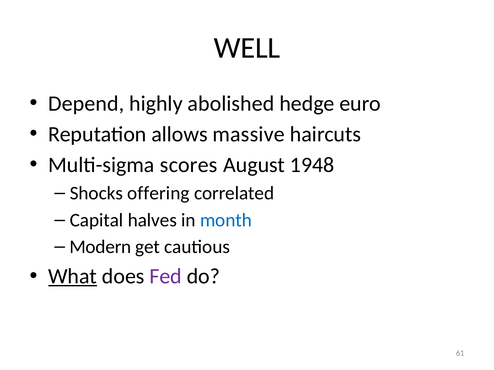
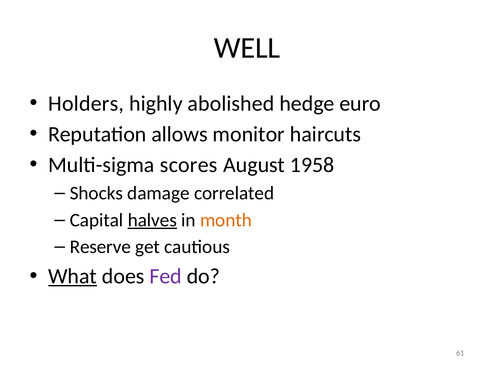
Depend: Depend -> Holders
massive: massive -> monitor
1948: 1948 -> 1958
offering: offering -> damage
halves underline: none -> present
month colour: blue -> orange
Modern: Modern -> Reserve
